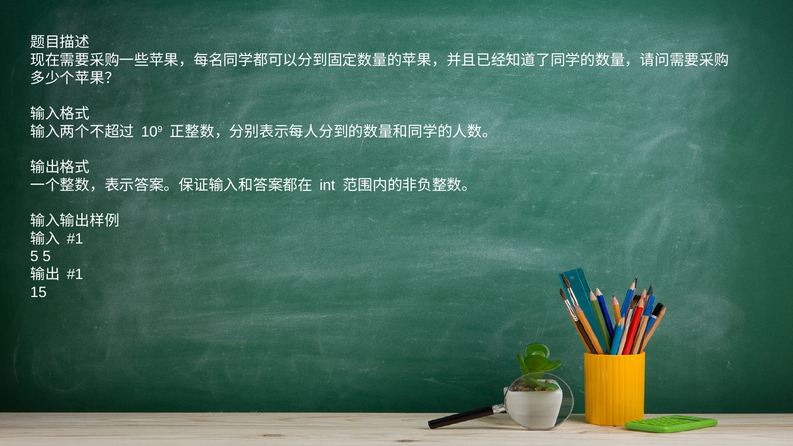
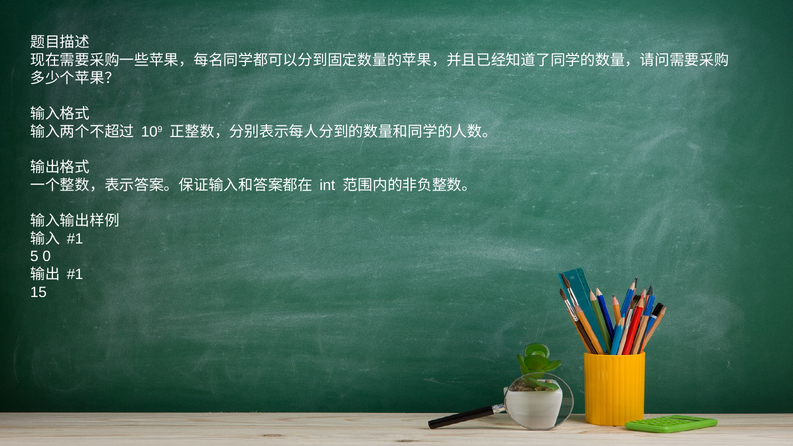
5 5: 5 -> 0
